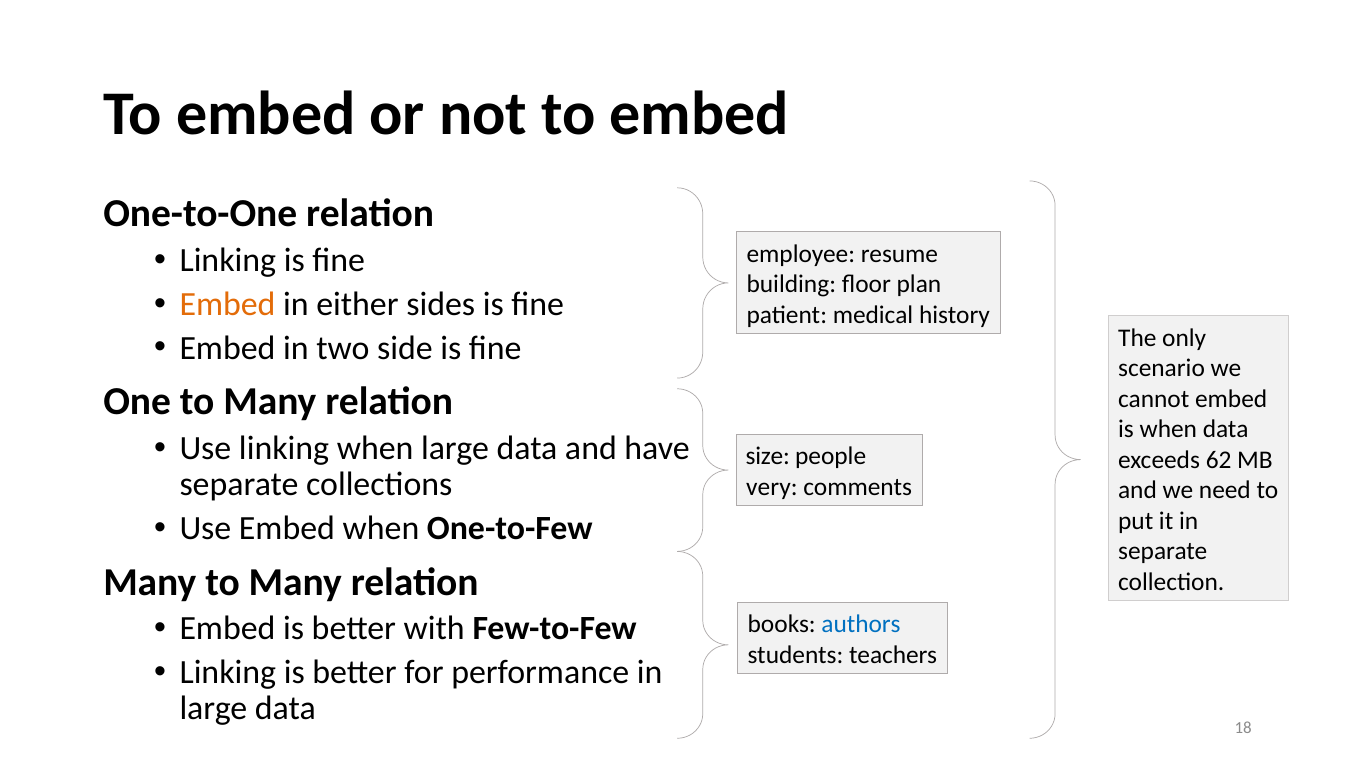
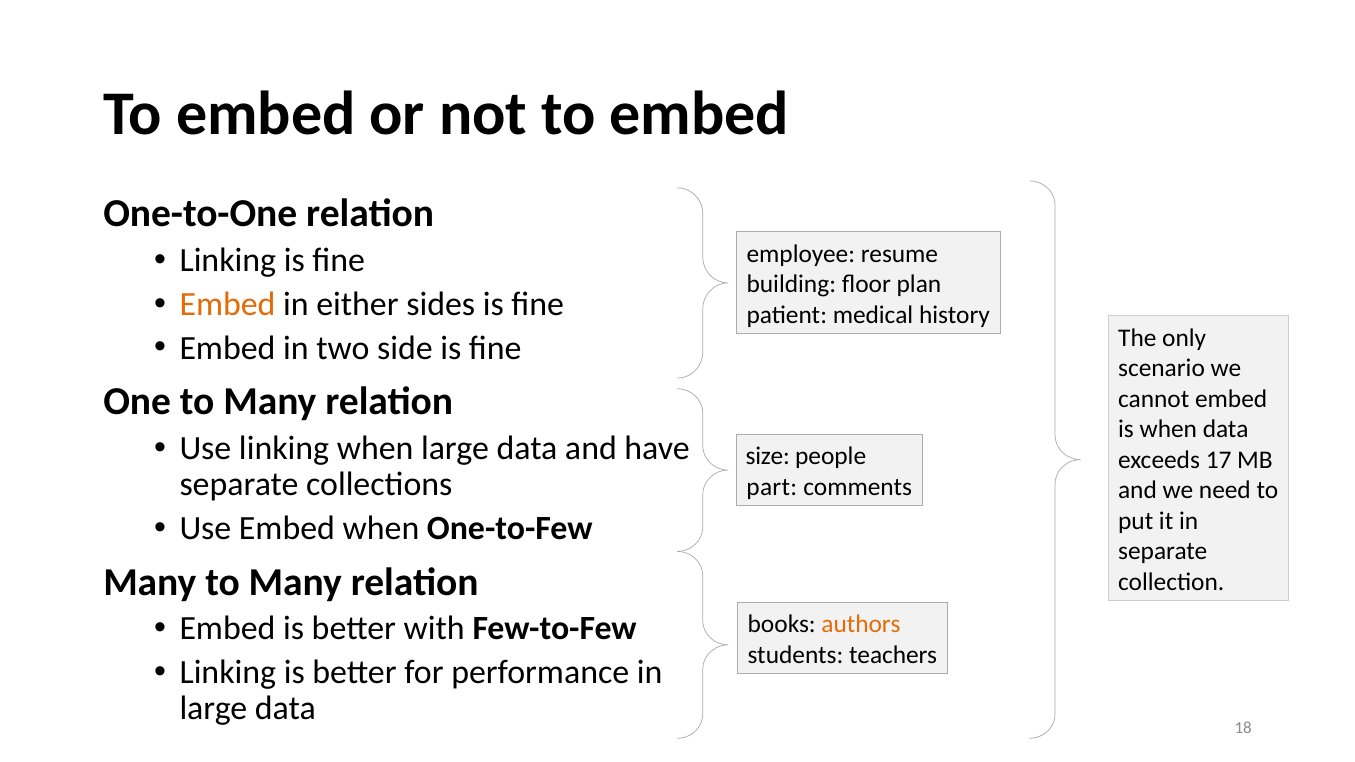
62: 62 -> 17
very: very -> part
authors colour: blue -> orange
